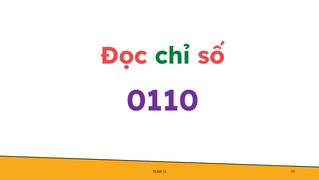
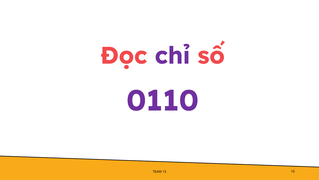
chỉ colour: green -> purple
